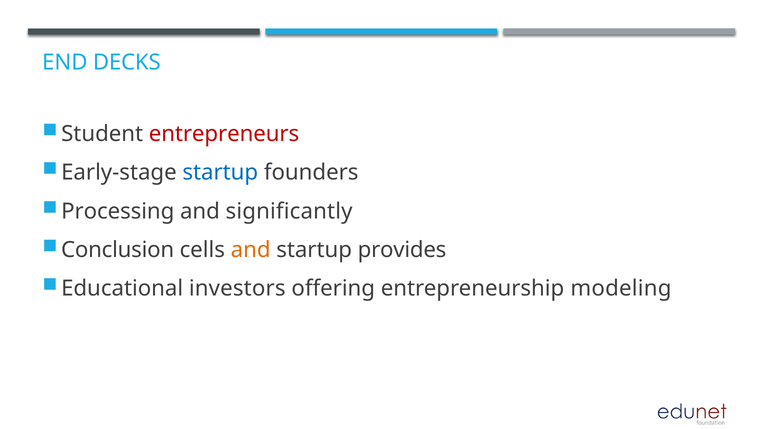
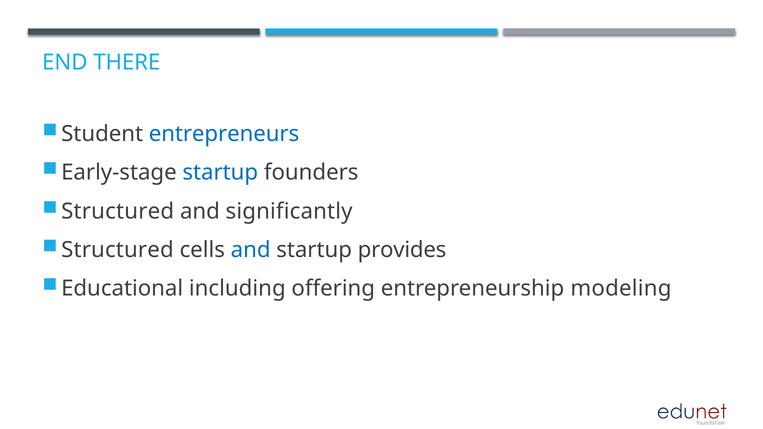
DECKS: DECKS -> THERE
entrepreneurs colour: red -> blue
Processing at (118, 211): Processing -> Structured
Conclusion at (118, 250): Conclusion -> Structured
and at (251, 250) colour: orange -> blue
investors: investors -> including
